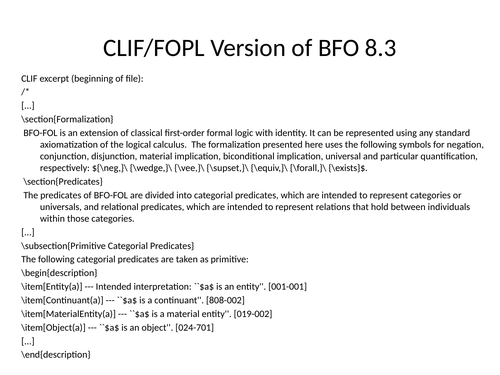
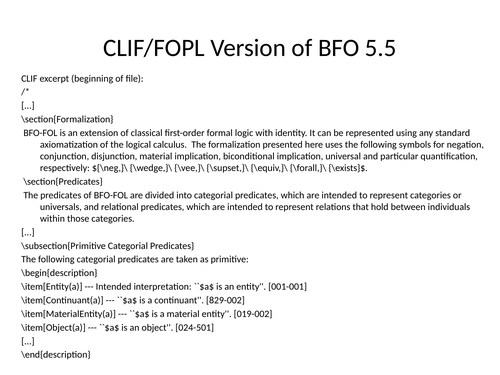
8.3: 8.3 -> 5.5
808-002: 808-002 -> 829-002
024-701: 024-701 -> 024-501
